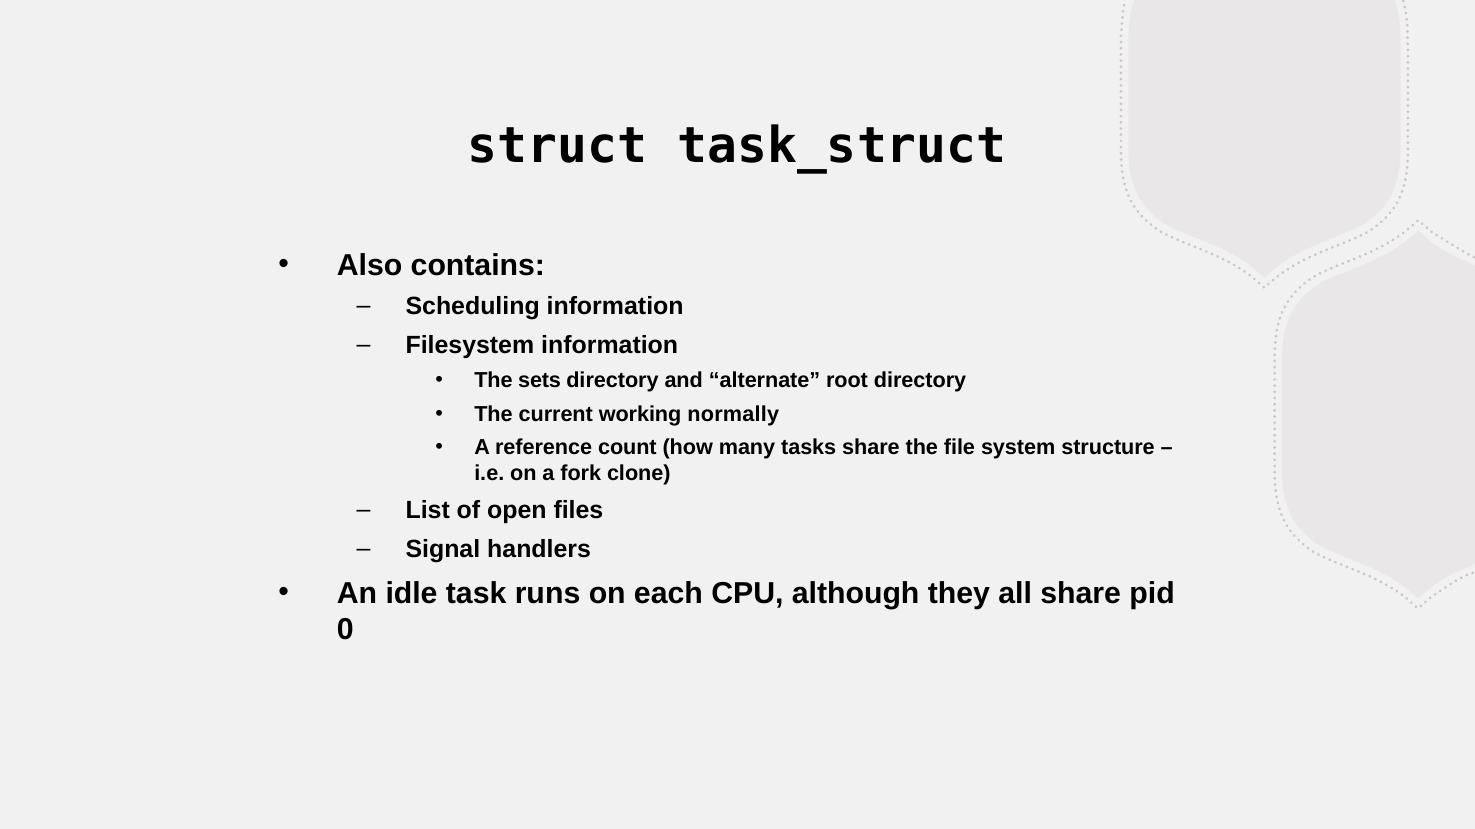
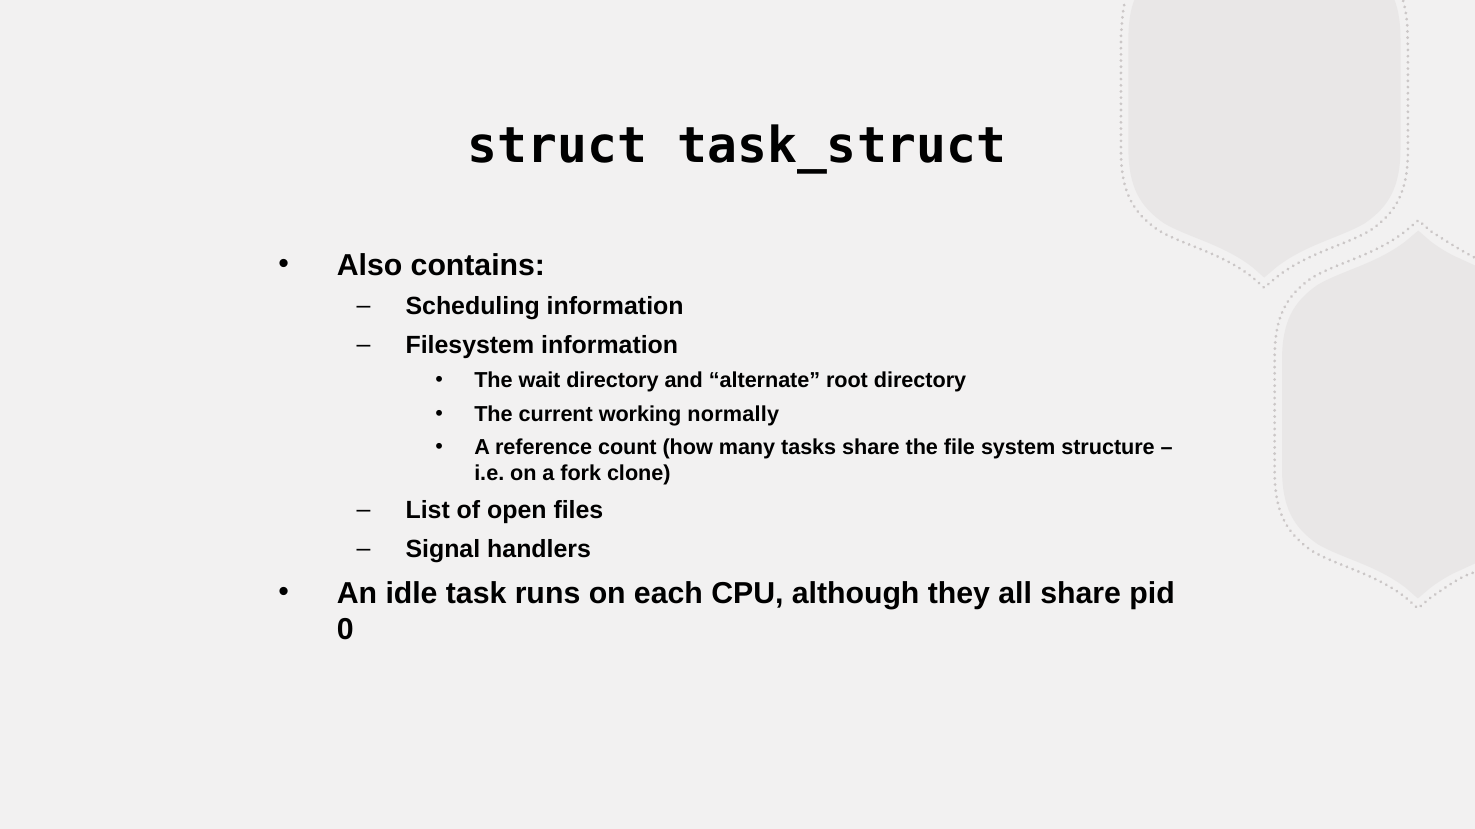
sets: sets -> wait
